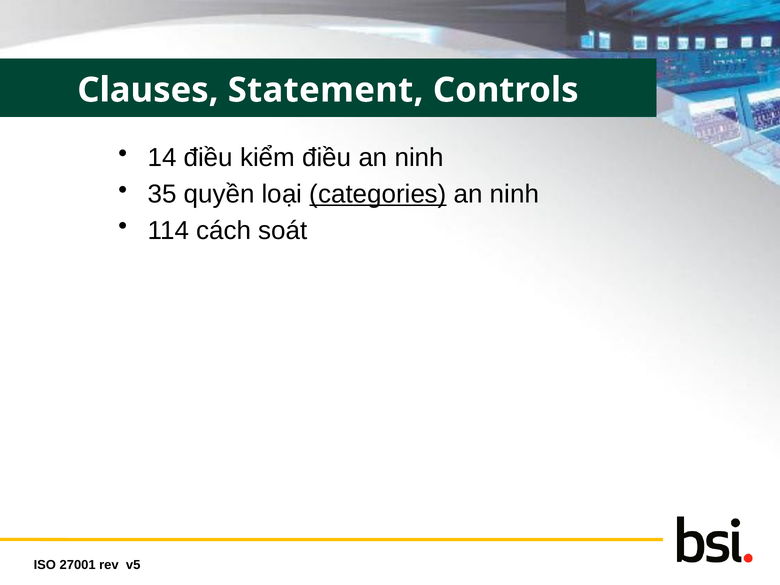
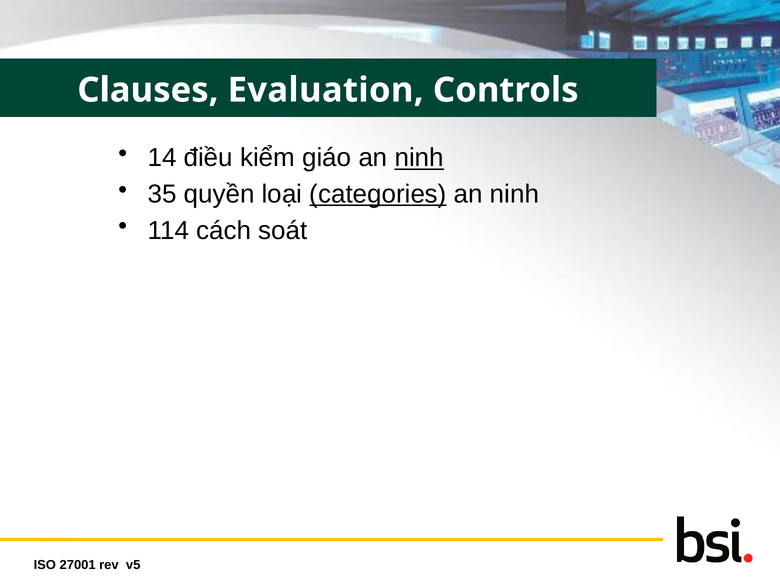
Statement: Statement -> Evaluation
kiểm điều: điều -> giáo
ninh at (419, 158) underline: none -> present
